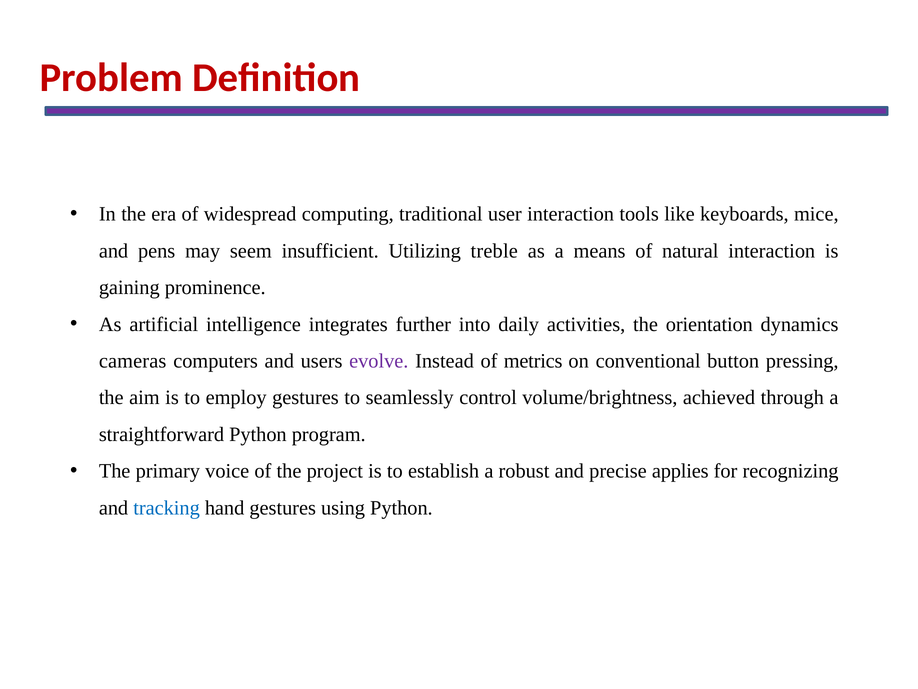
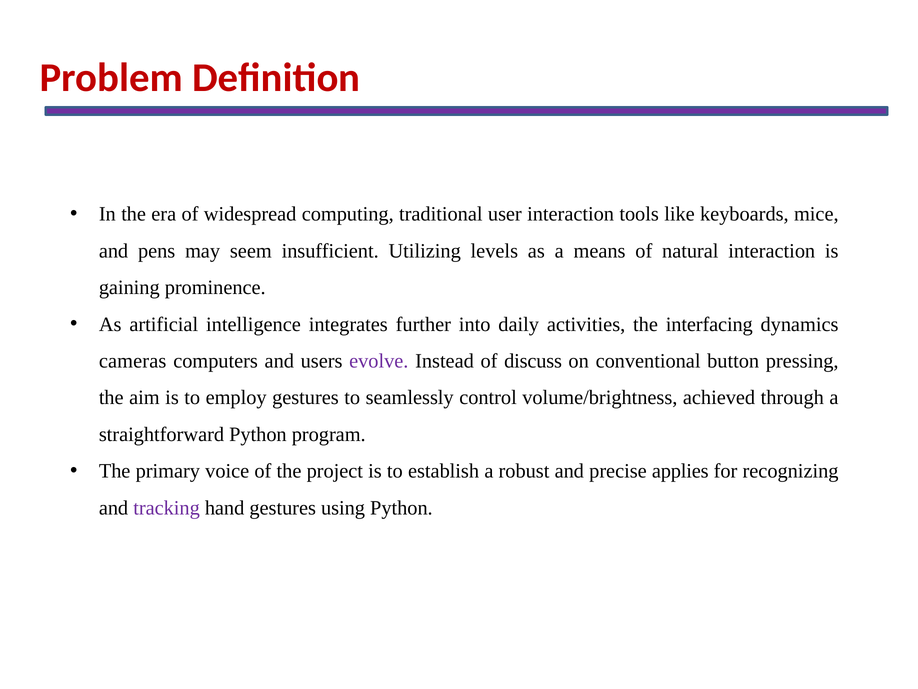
treble: treble -> levels
orientation: orientation -> interfacing
metrics: metrics -> discuss
tracking colour: blue -> purple
